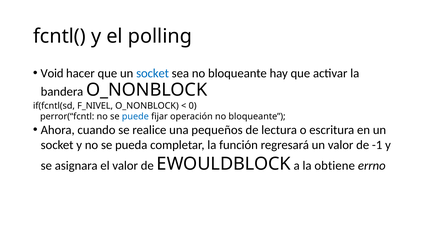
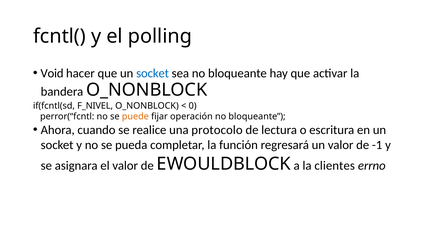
puede colour: blue -> orange
pequeños: pequeños -> protocolo
obtiene: obtiene -> clientes
